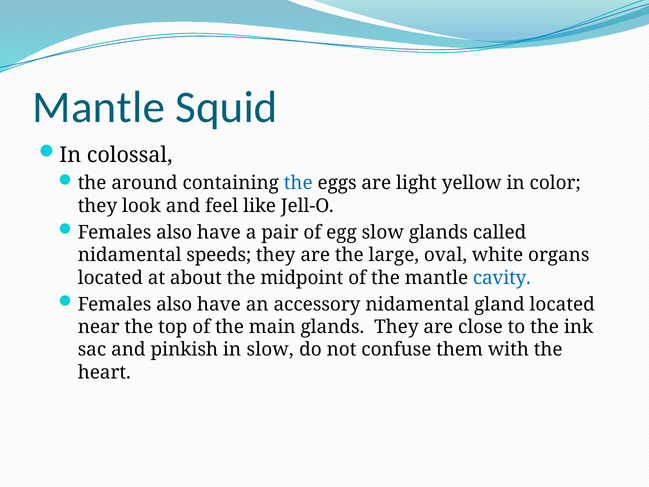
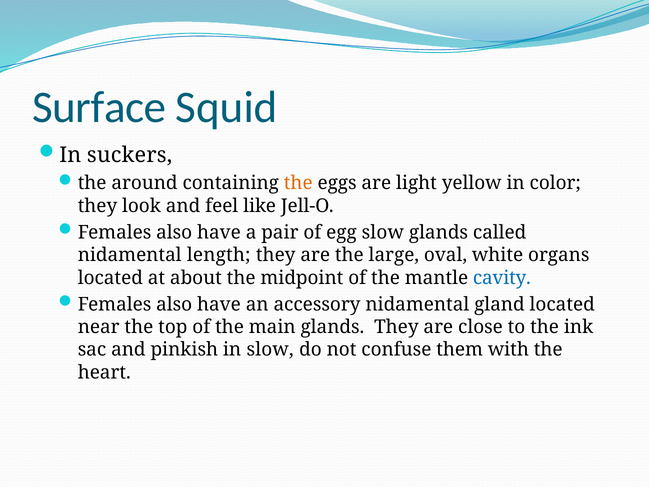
Mantle at (99, 107): Mantle -> Surface
colossal: colossal -> suckers
the at (298, 183) colour: blue -> orange
speeds: speeds -> length
